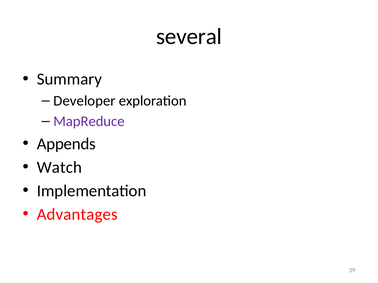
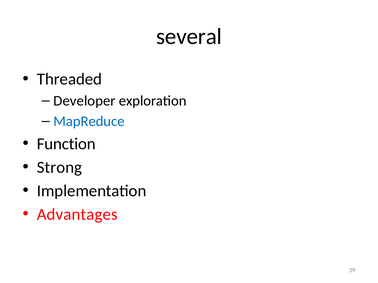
Summary: Summary -> Threaded
MapReduce colour: purple -> blue
Appends: Appends -> Function
Watch: Watch -> Strong
